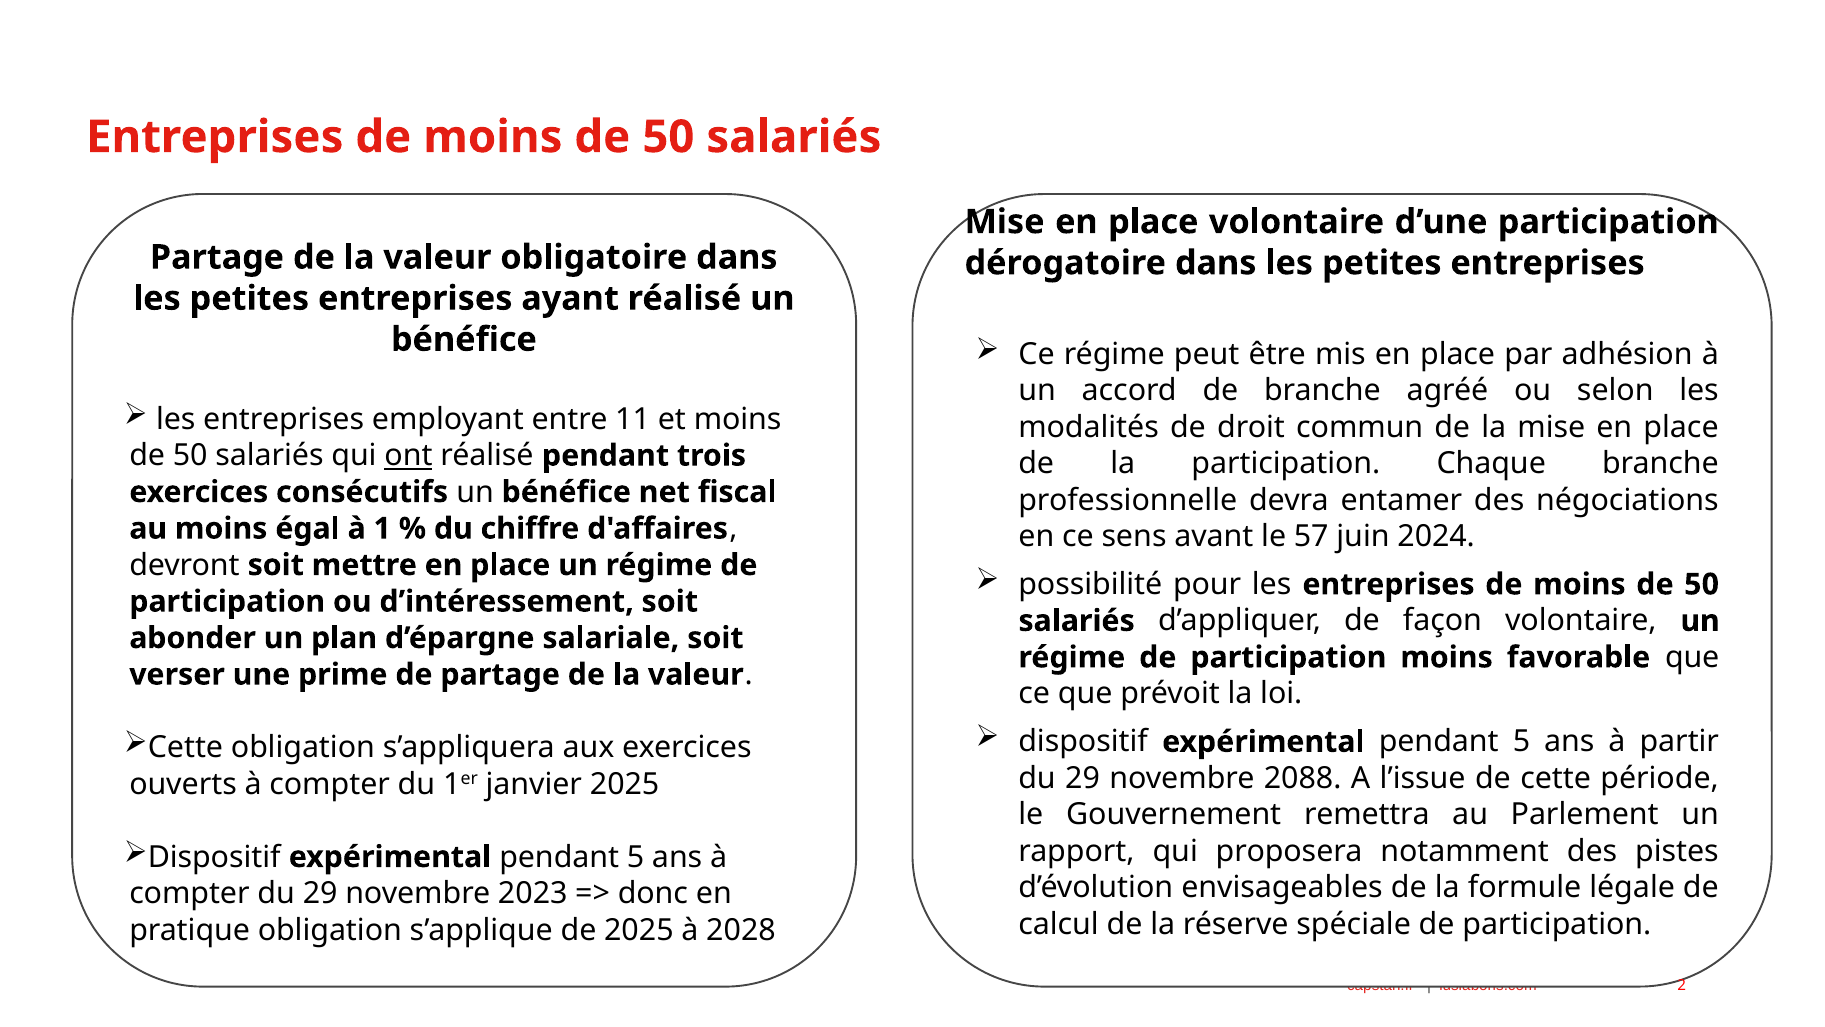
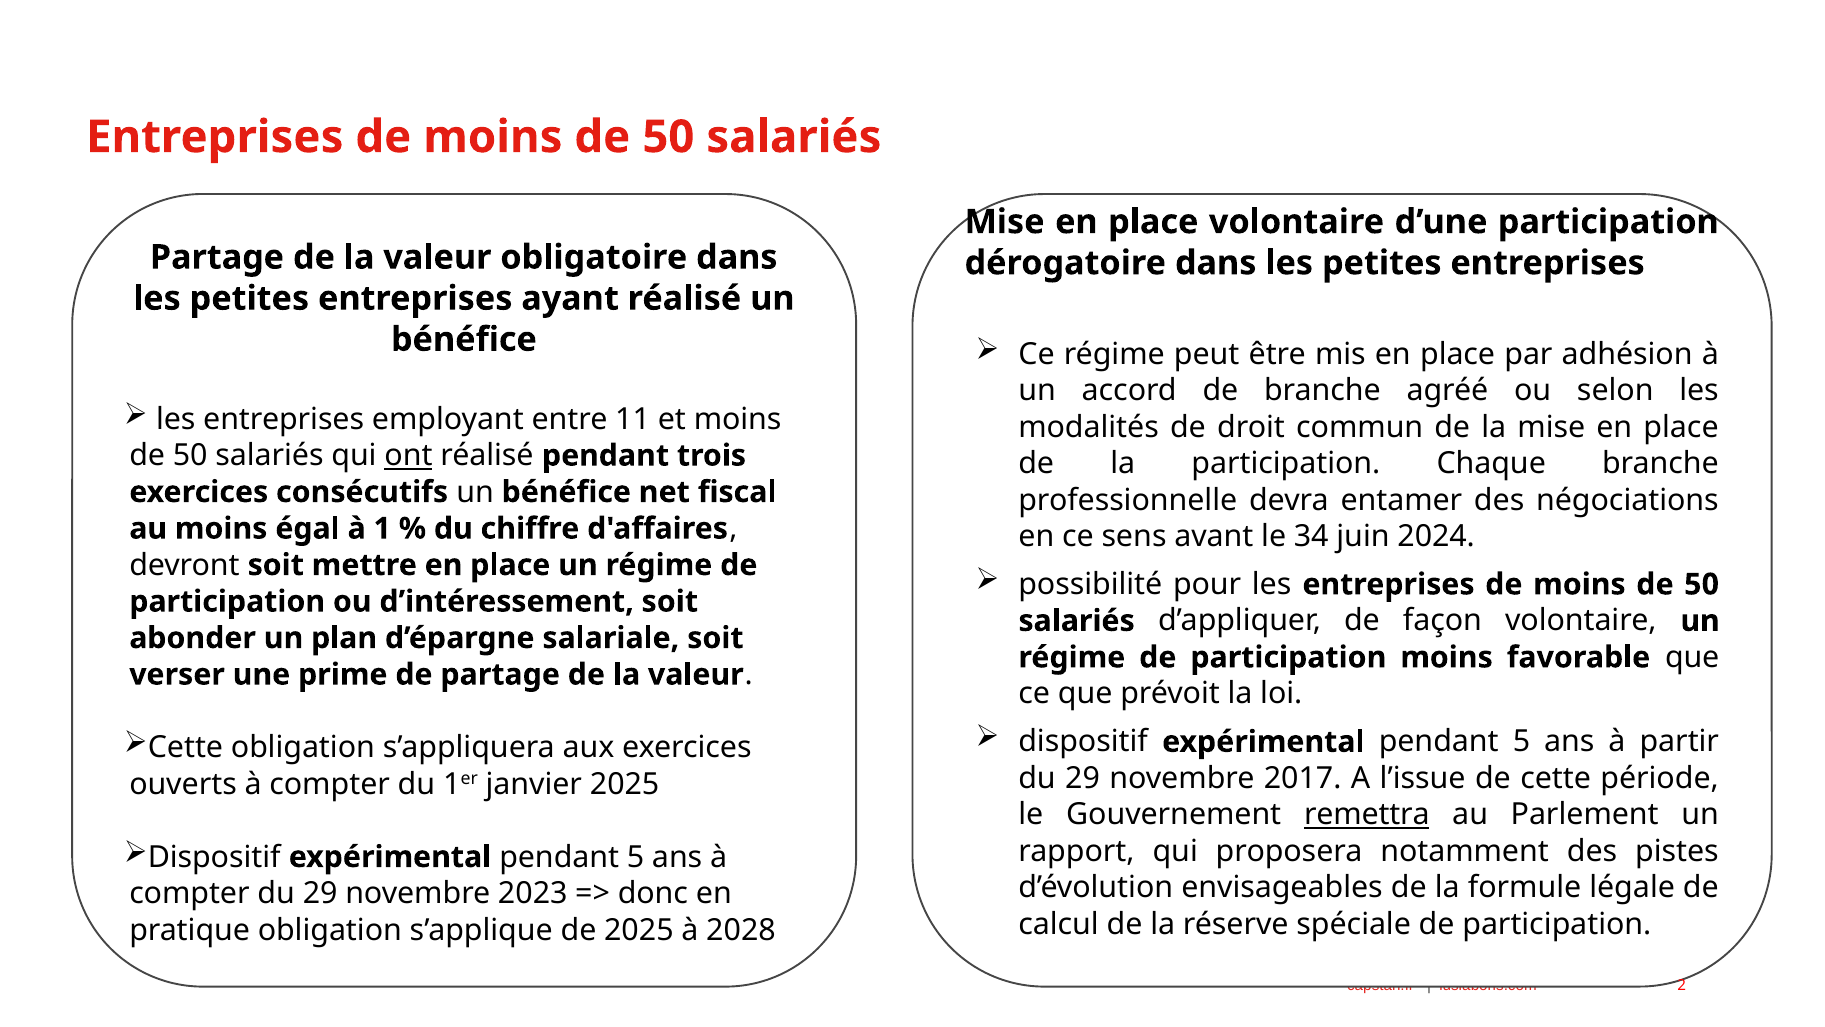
57: 57 -> 34
2088: 2088 -> 2017
remettra underline: none -> present
